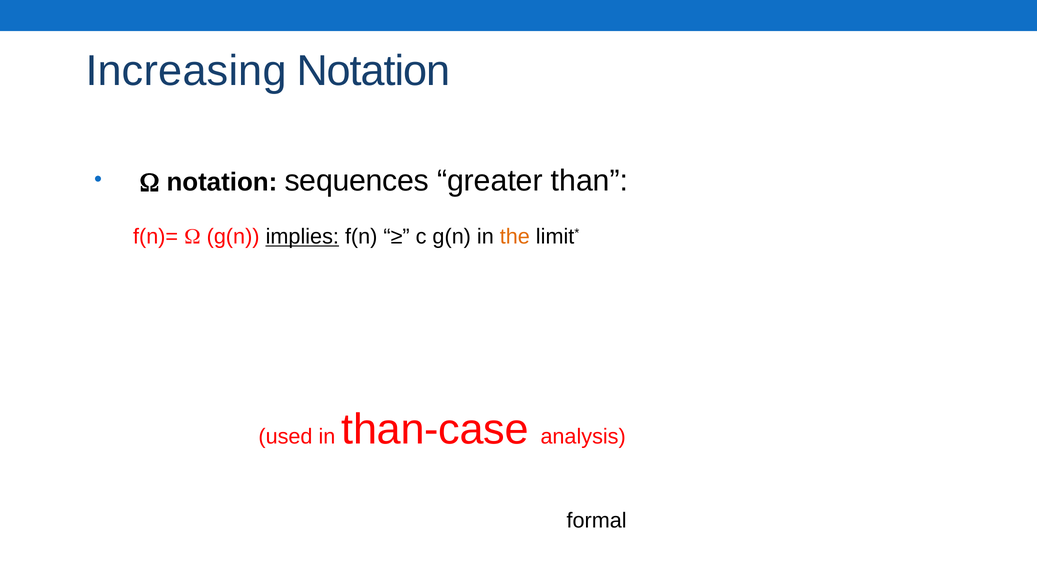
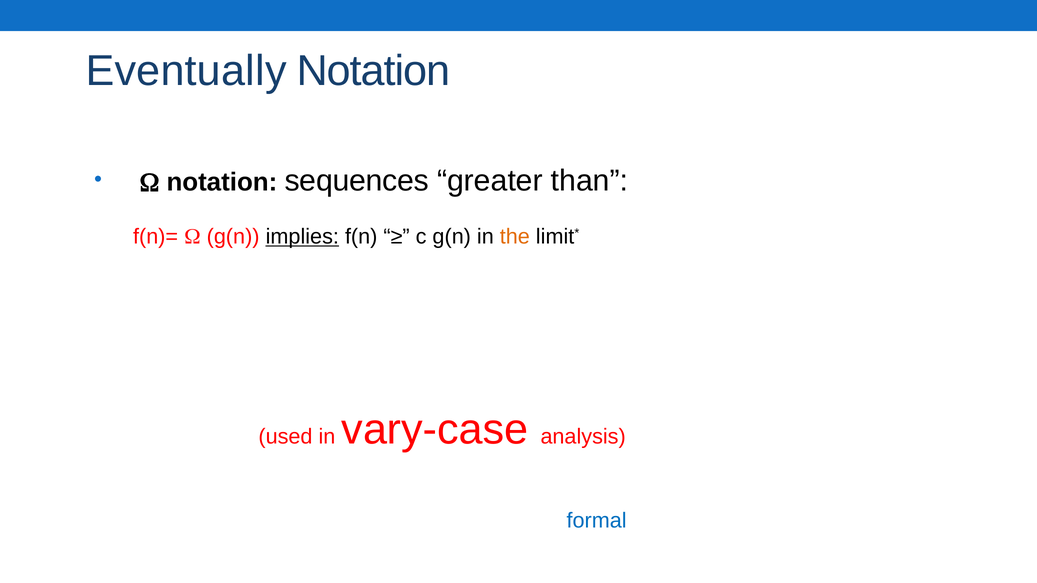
Increasing: Increasing -> Eventually
than-case: than-case -> vary-case
formal colour: black -> blue
